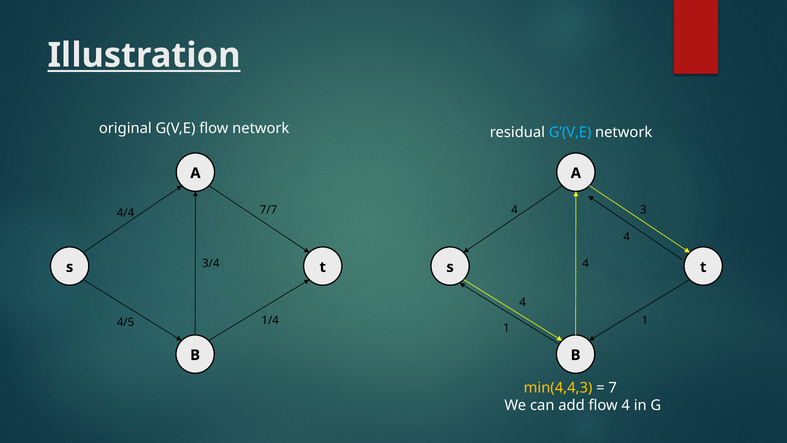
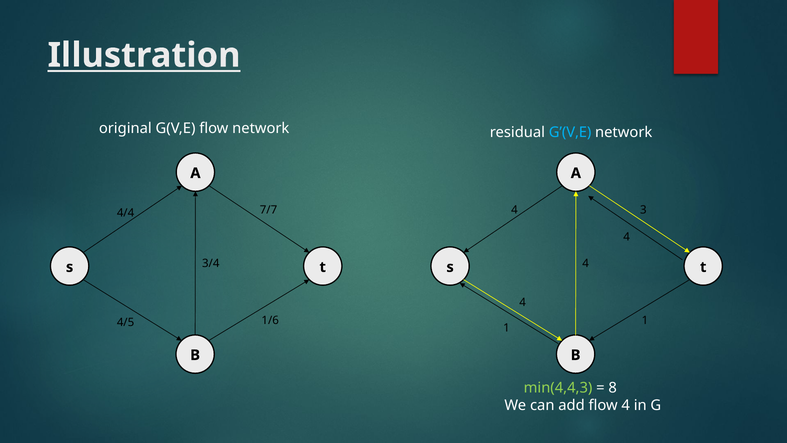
1/4: 1/4 -> 1/6
min(4,4,3 colour: yellow -> light green
7: 7 -> 8
